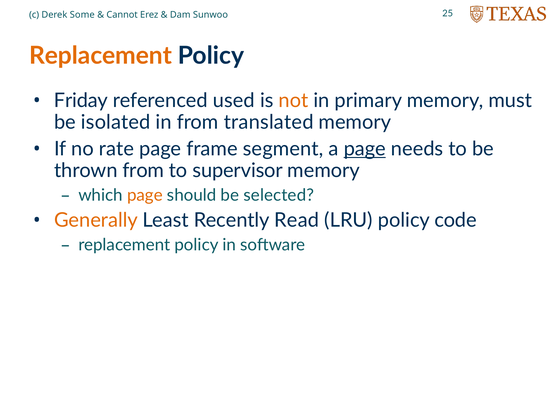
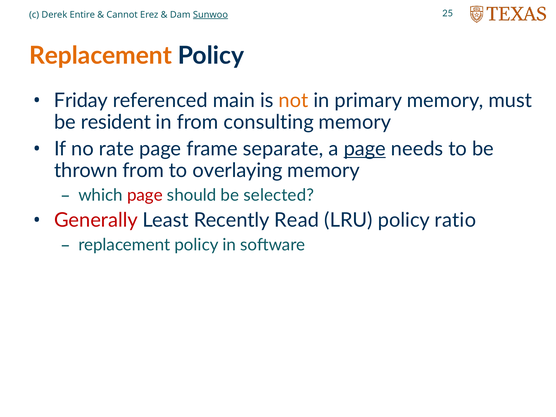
Some: Some -> Entire
Sunwoo underline: none -> present
used: used -> main
isolated: isolated -> resident
translated: translated -> consulting
segment: segment -> separate
supervisor: supervisor -> overlaying
page at (145, 195) colour: orange -> red
Generally colour: orange -> red
code: code -> ratio
